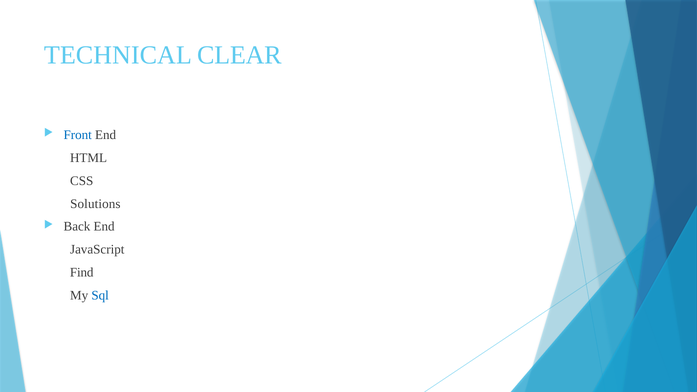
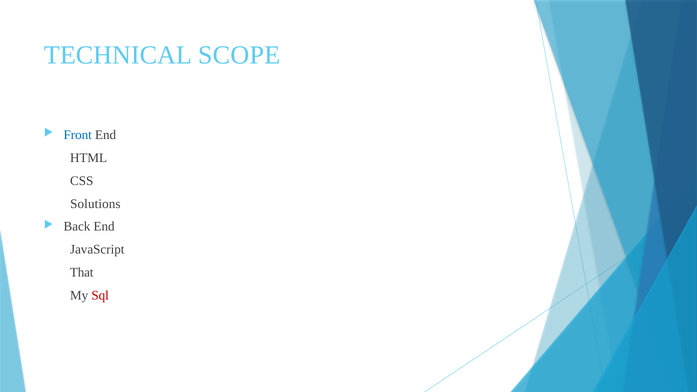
CLEAR: CLEAR -> SCOPE
Find: Find -> That
Sql colour: blue -> red
